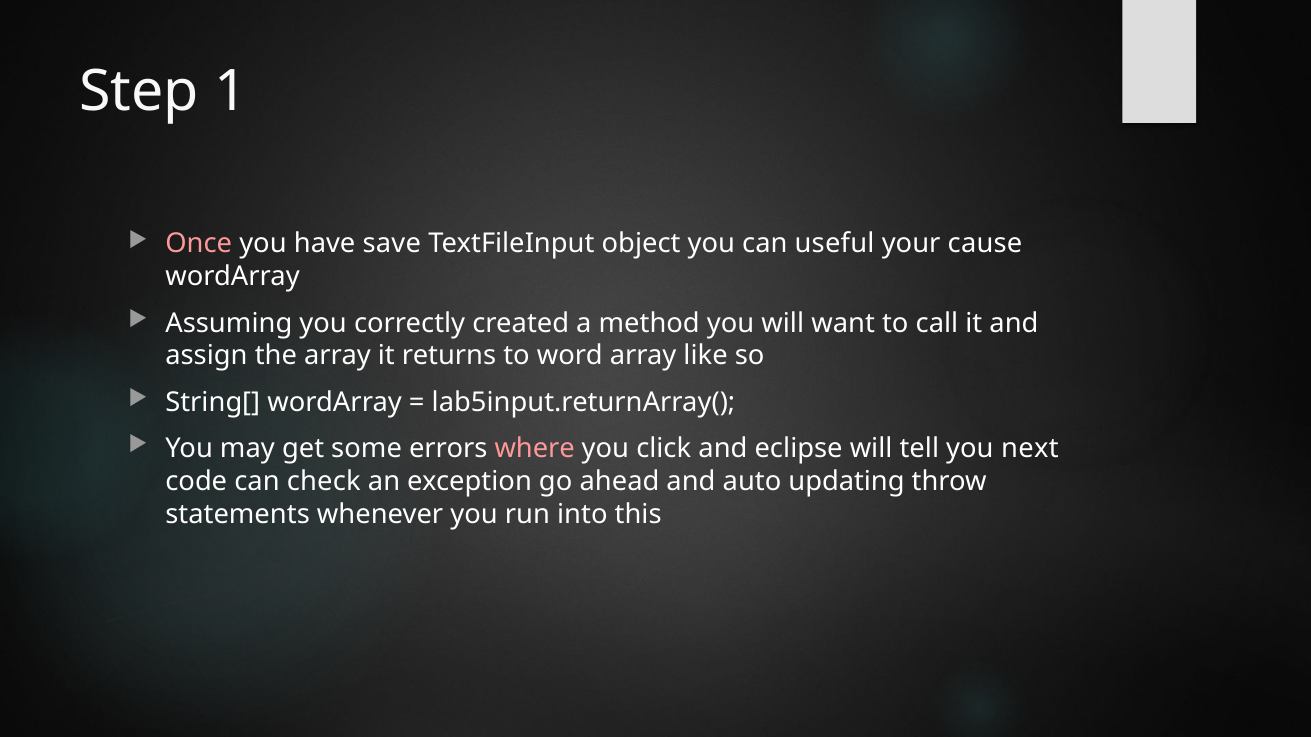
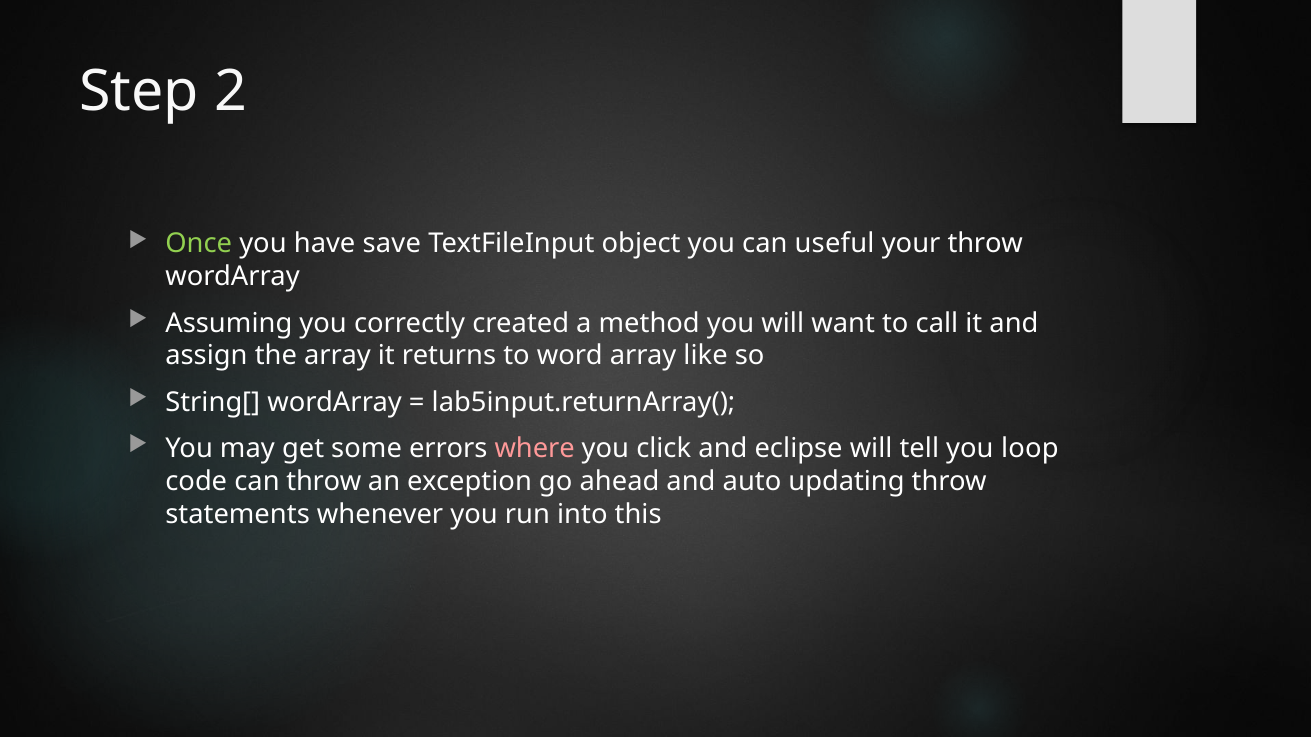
1: 1 -> 2
Once colour: pink -> light green
your cause: cause -> throw
next: next -> loop
can check: check -> throw
